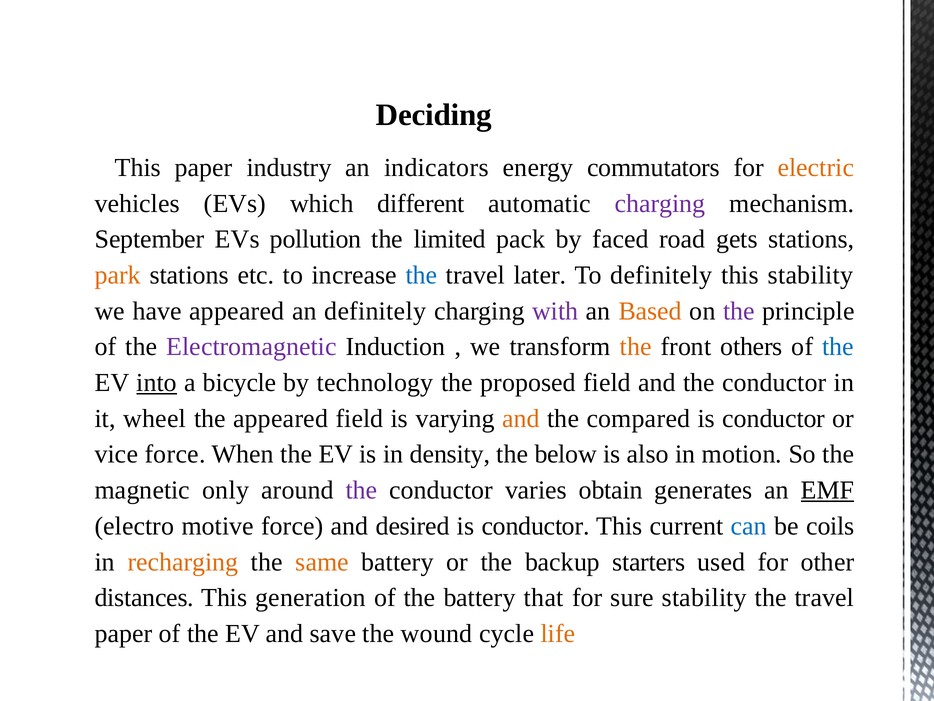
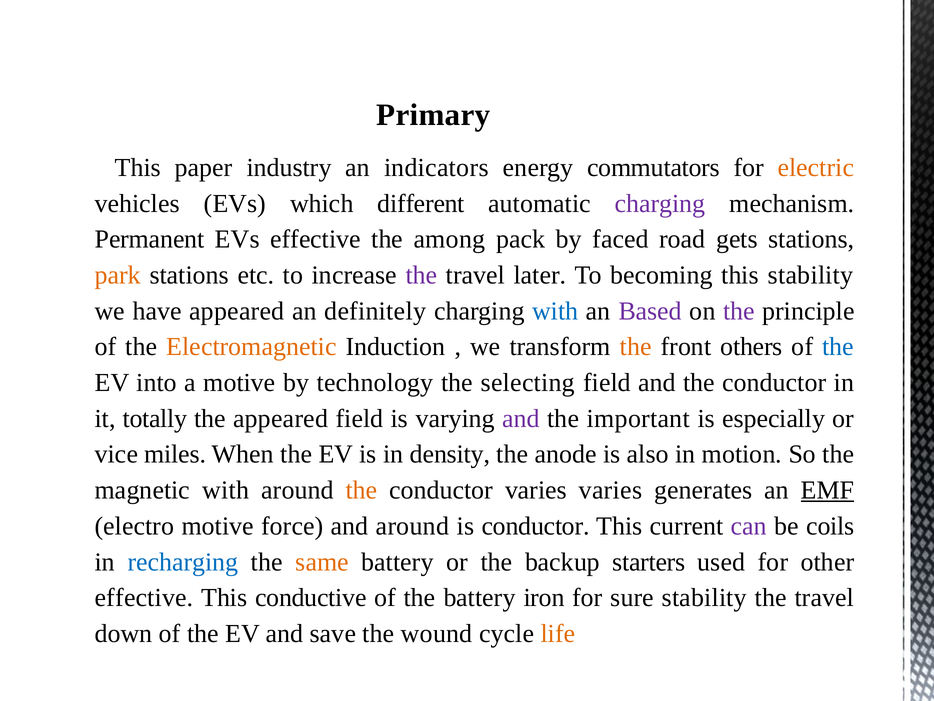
Deciding: Deciding -> Primary
September: September -> Permanent
EVs pollution: pollution -> effective
limited: limited -> among
the at (421, 275) colour: blue -> purple
To definitely: definitely -> becoming
with at (555, 311) colour: purple -> blue
Based colour: orange -> purple
Electromagnetic colour: purple -> orange
into underline: present -> none
a bicycle: bicycle -> motive
proposed: proposed -> selecting
wheel: wheel -> totally
and at (521, 418) colour: orange -> purple
compared: compared -> important
conductor at (774, 418): conductor -> especially
vice force: force -> miles
below: below -> anode
magnetic only: only -> with
the at (361, 490) colour: purple -> orange
varies obtain: obtain -> varies
and desired: desired -> around
can colour: blue -> purple
recharging colour: orange -> blue
distances at (144, 597): distances -> effective
generation: generation -> conductive
that: that -> iron
paper at (124, 633): paper -> down
